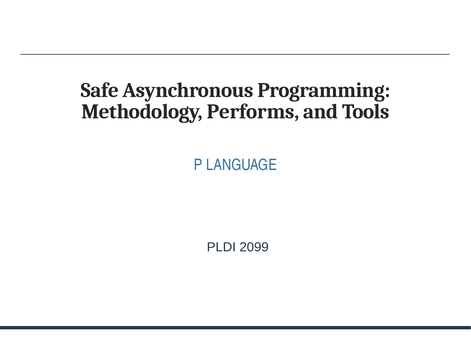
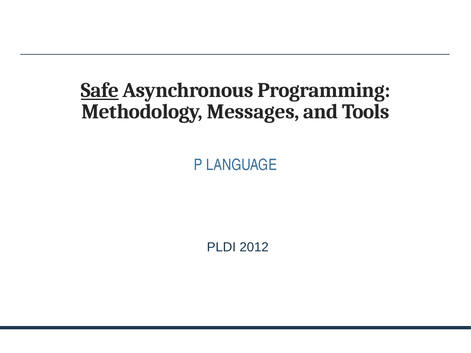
Safe underline: none -> present
Performs: Performs -> Messages
2099: 2099 -> 2012
